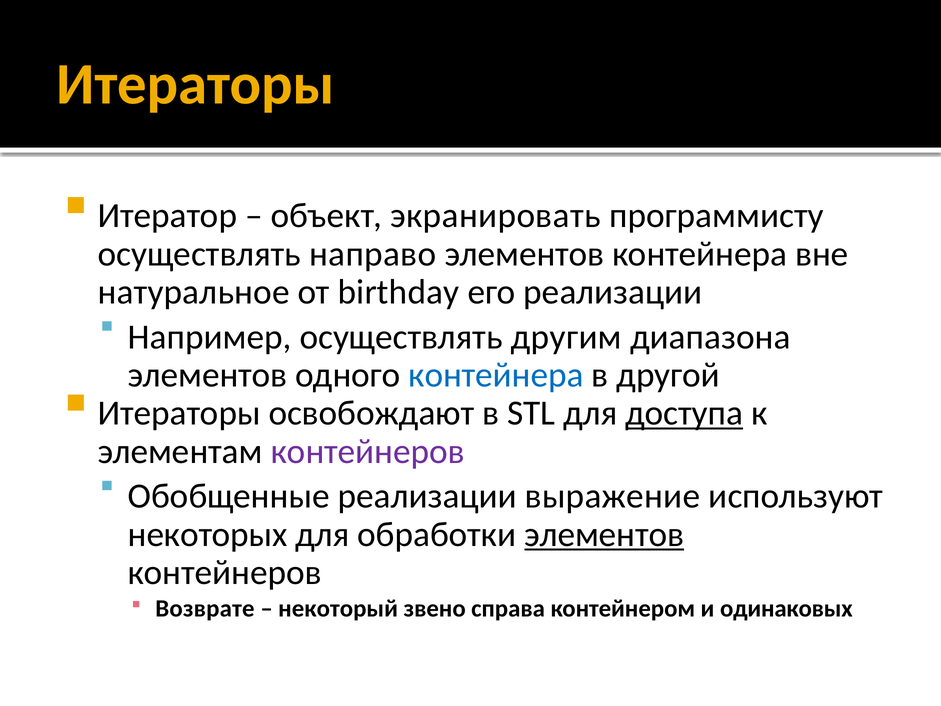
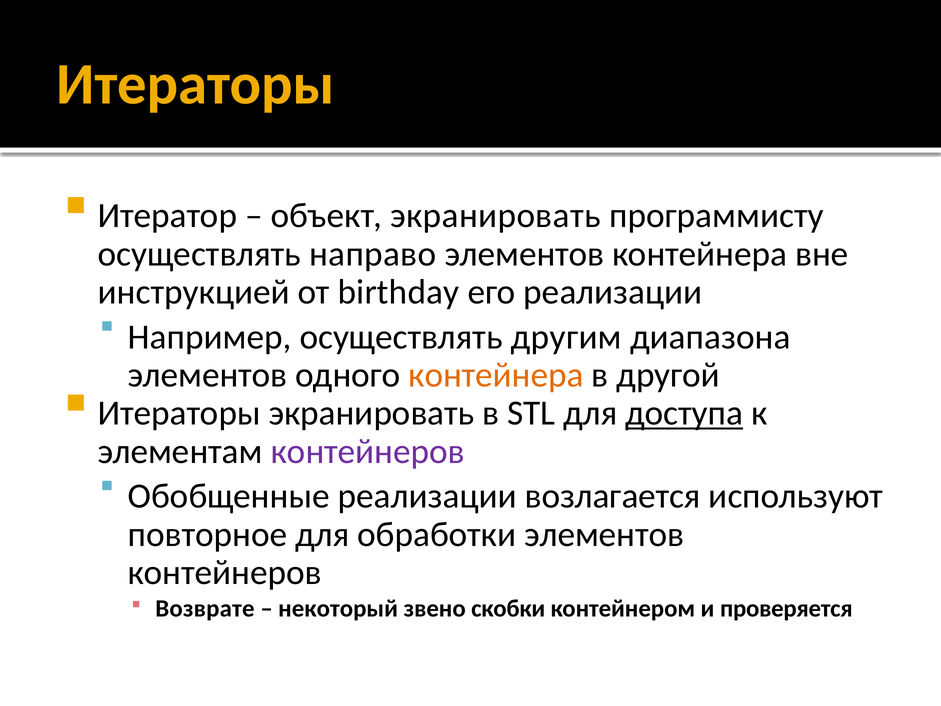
натуральное: натуральное -> инструкцией
контейнера at (496, 375) colour: blue -> orange
Итераторы освобождают: освобождают -> экранировать
выражение: выражение -> возлагается
некоторых: некоторых -> повторное
элементов at (604, 534) underline: present -> none
справа: справа -> скобки
одинаковых: одинаковых -> проверяется
